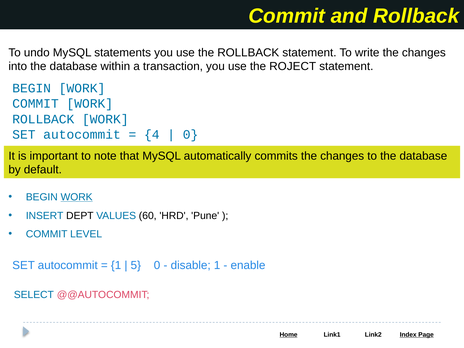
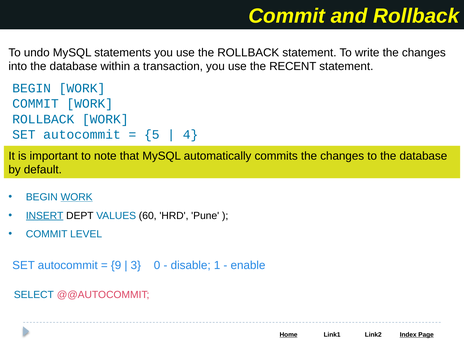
ROJECT: ROJECT -> RECENT
4: 4 -> 5
0 at (191, 135): 0 -> 4
INSERT underline: none -> present
1 at (116, 265): 1 -> 9
5: 5 -> 3
